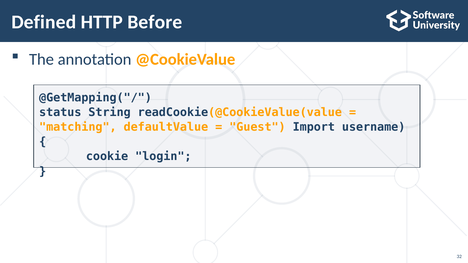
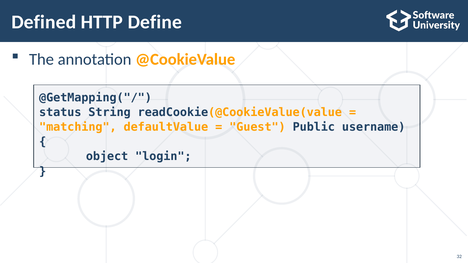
Before: Before -> Define
Import: Import -> Public
cookie: cookie -> object
